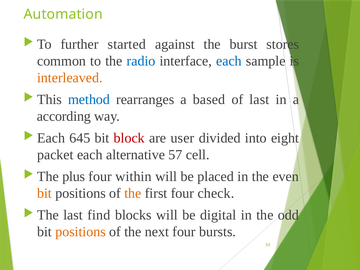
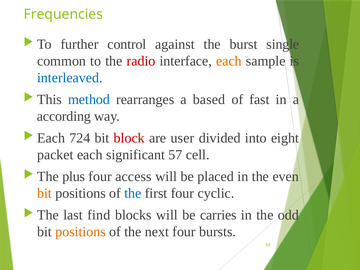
Automation: Automation -> Frequencies
started: started -> control
stores: stores -> single
radio colour: blue -> red
each at (229, 61) colour: blue -> orange
interleaved colour: orange -> blue
of last: last -> fast
645: 645 -> 724
alternative: alternative -> significant
within: within -> access
the at (133, 193) colour: orange -> blue
check: check -> cyclic
digital: digital -> carries
